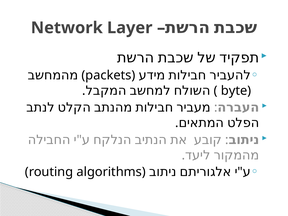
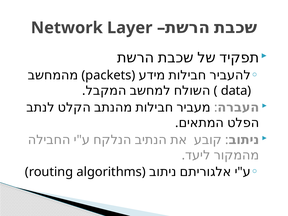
byte: byte -> data
